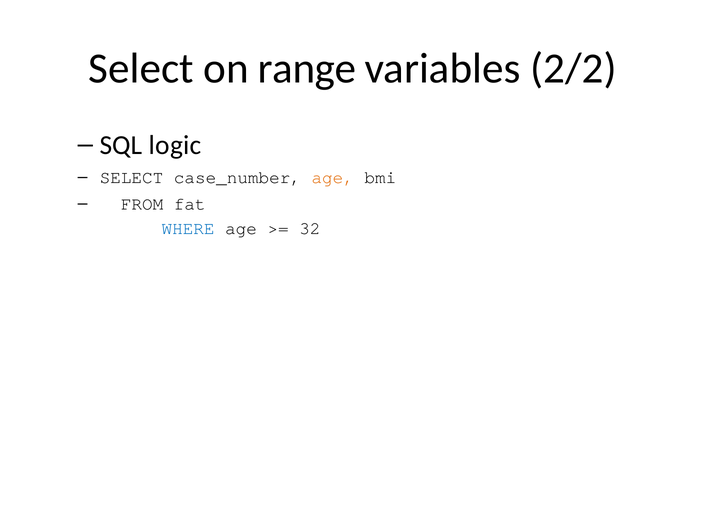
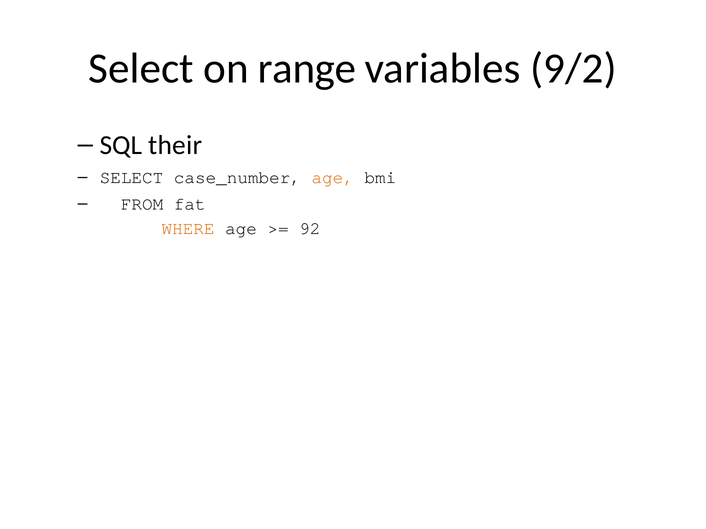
2/2: 2/2 -> 9/2
logic: logic -> their
WHERE colour: blue -> orange
32: 32 -> 92
